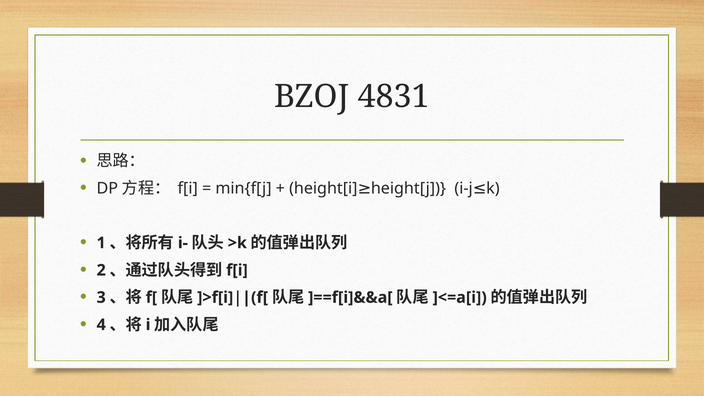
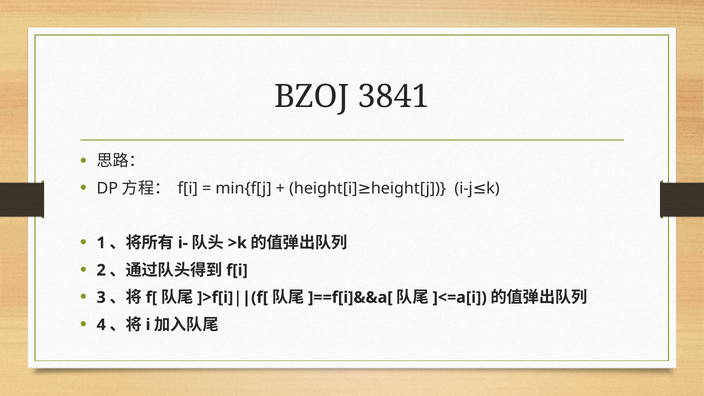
4831: 4831 -> 3841
